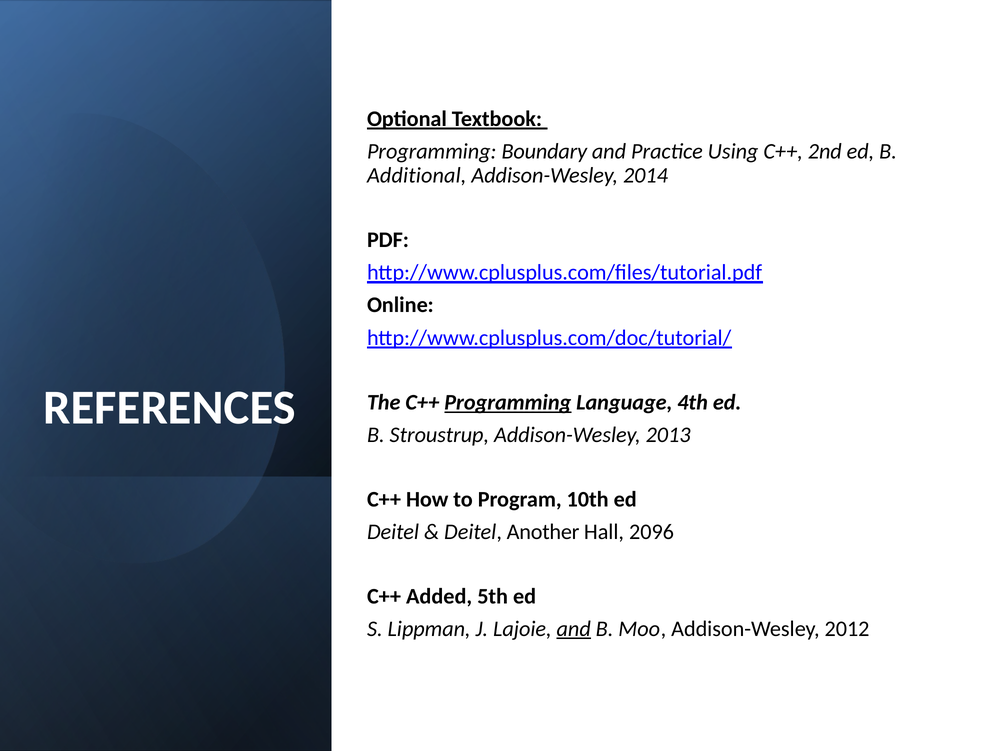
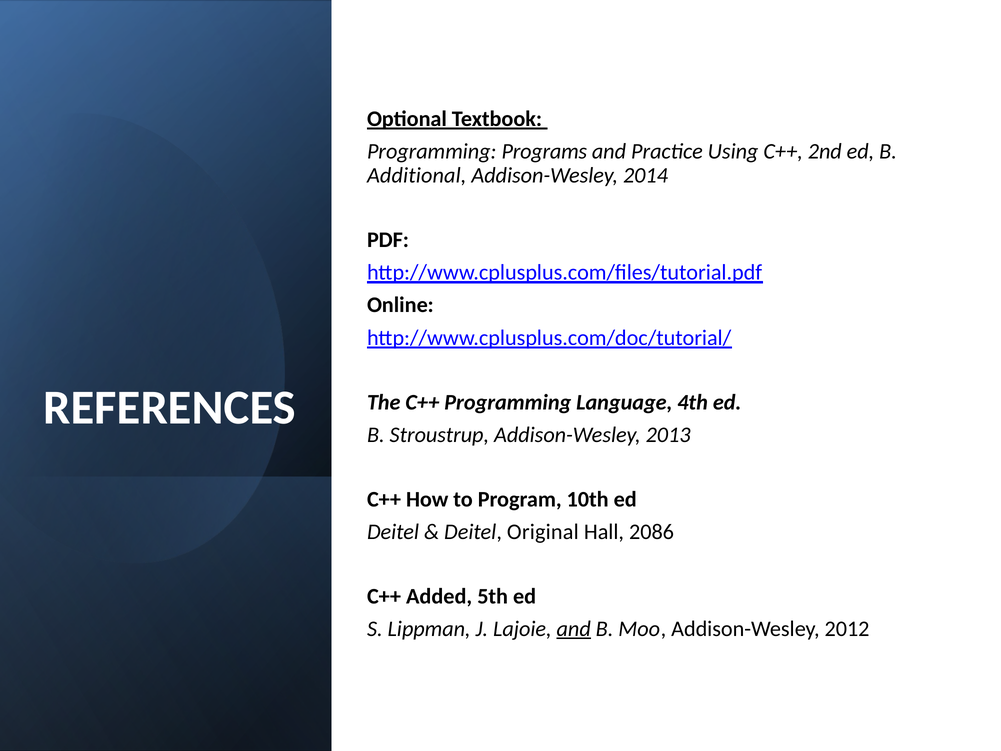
Boundary: Boundary -> Programs
Programming at (508, 402) underline: present -> none
Another: Another -> Original
2096: 2096 -> 2086
